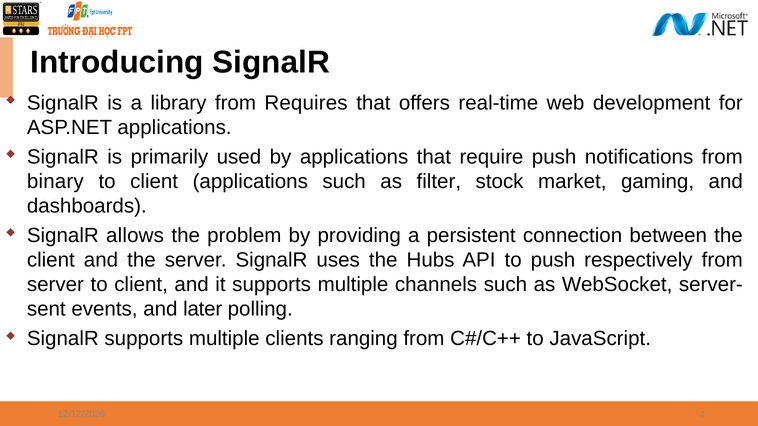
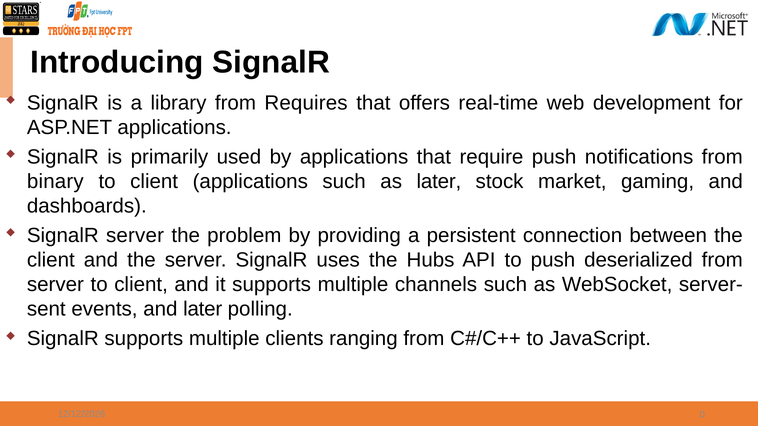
as filter: filter -> later
SignalR allows: allows -> server
respectively: respectively -> deserialized
4: 4 -> 0
